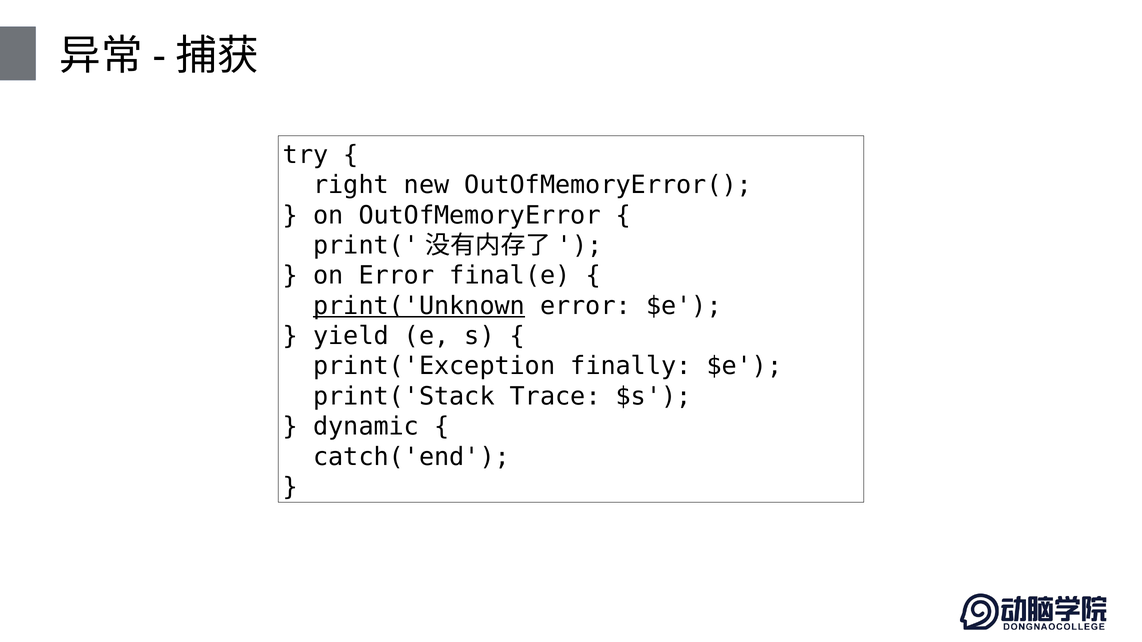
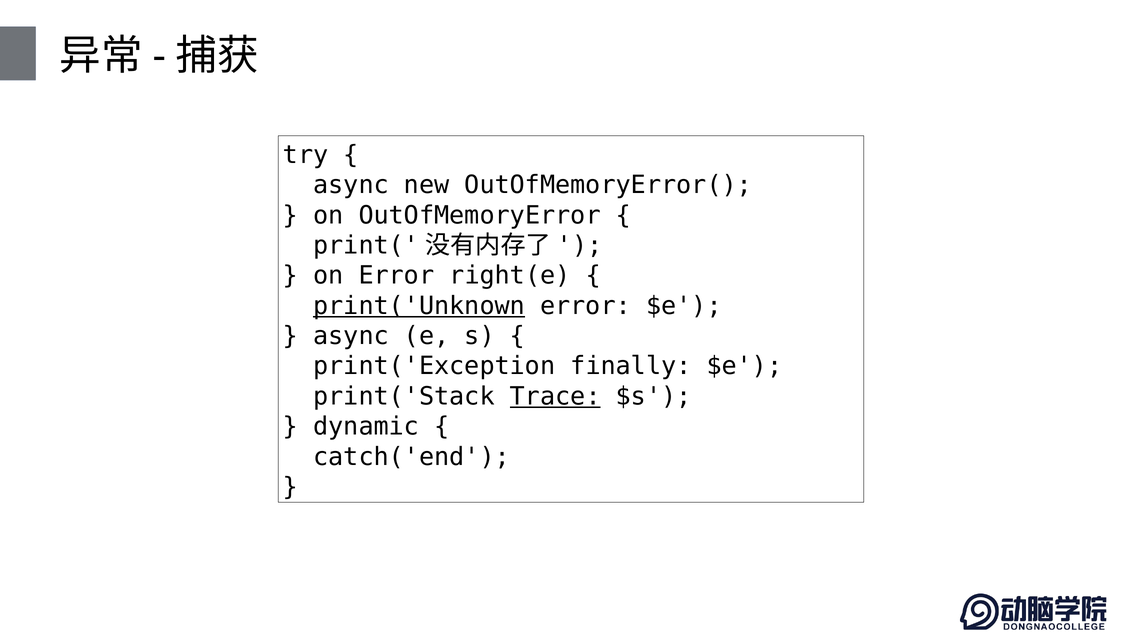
right at (351, 185): right -> async
final(e: final(e -> right(e
yield at (351, 336): yield -> async
Trace underline: none -> present
